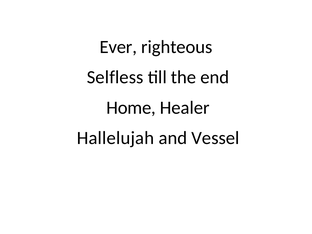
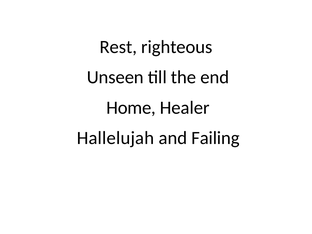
Ever: Ever -> Rest
Selfless: Selfless -> Unseen
Vessel: Vessel -> Failing
